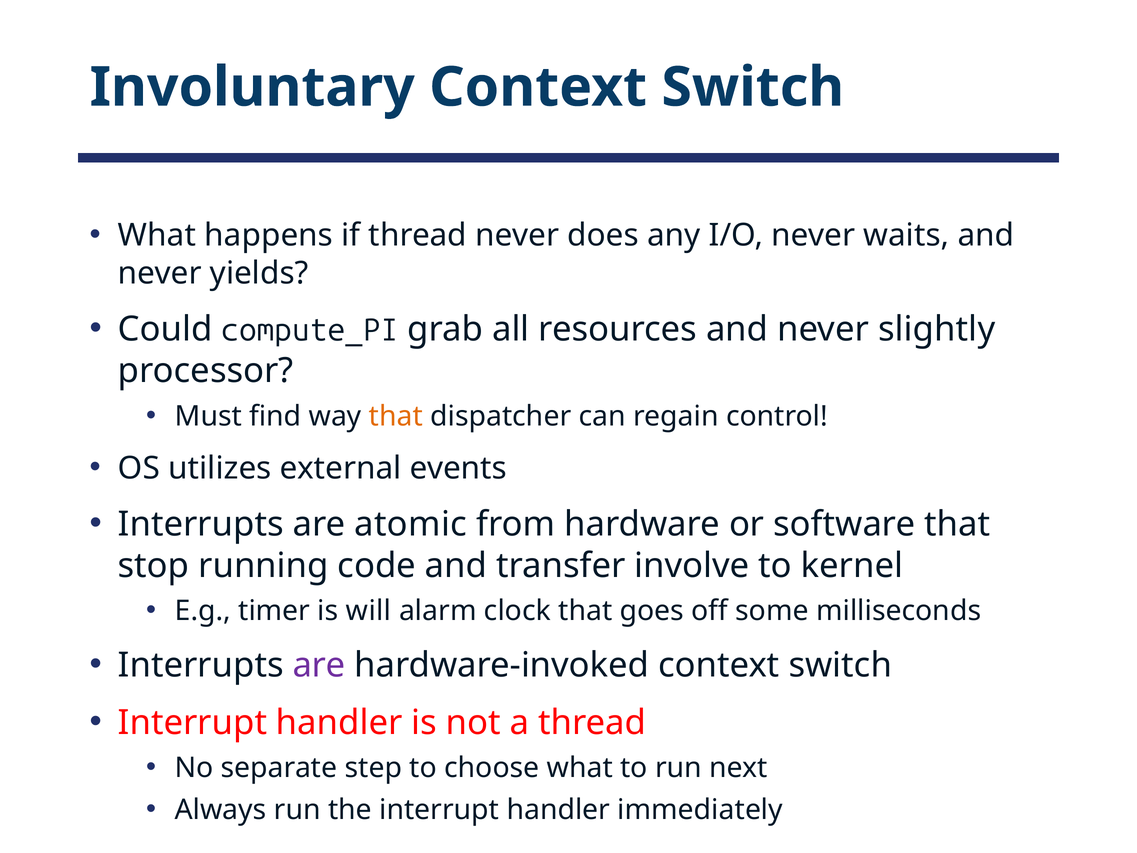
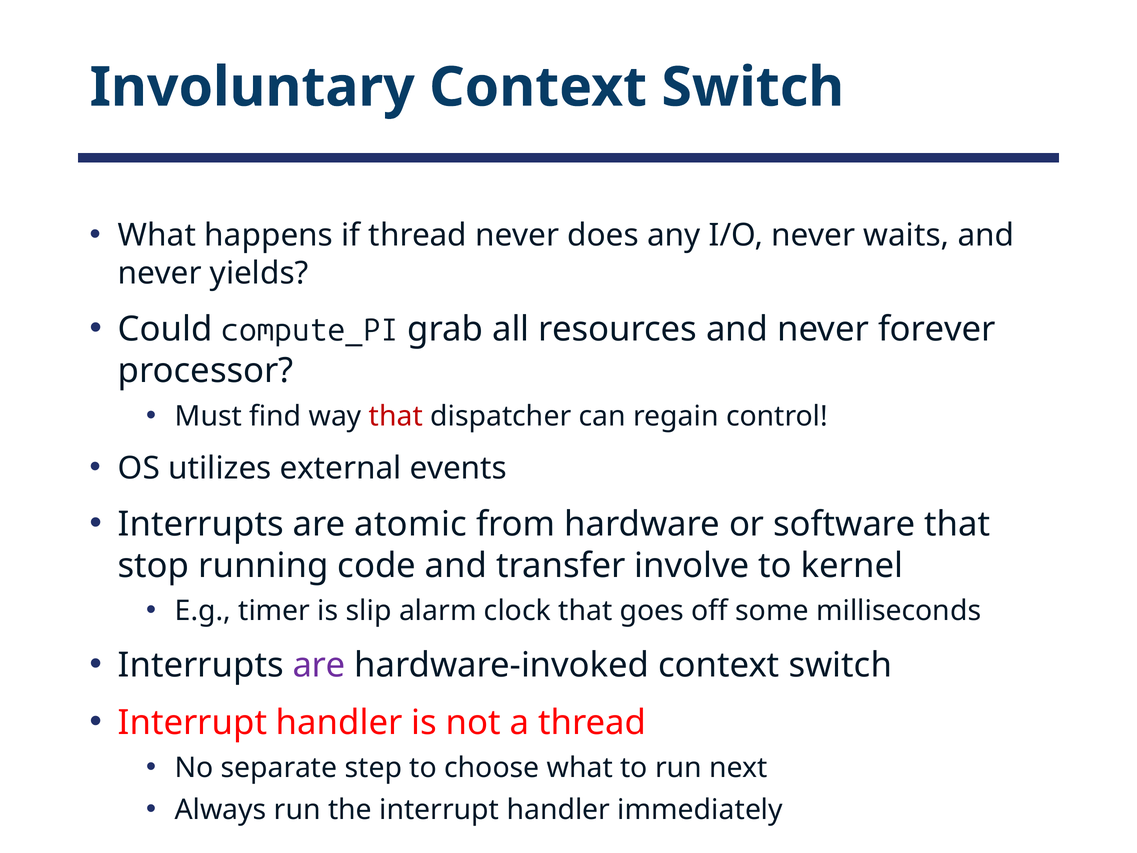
slightly: slightly -> forever
that at (396, 416) colour: orange -> red
will: will -> slip
